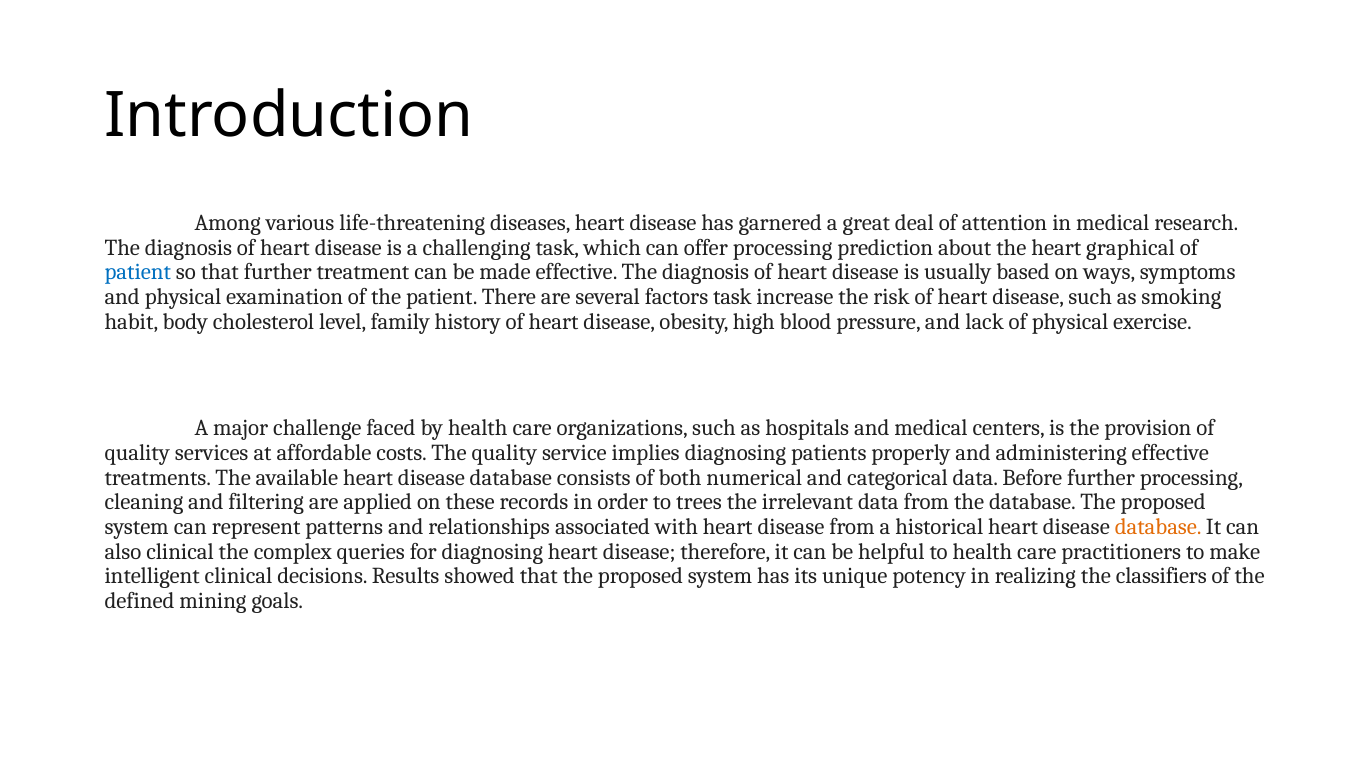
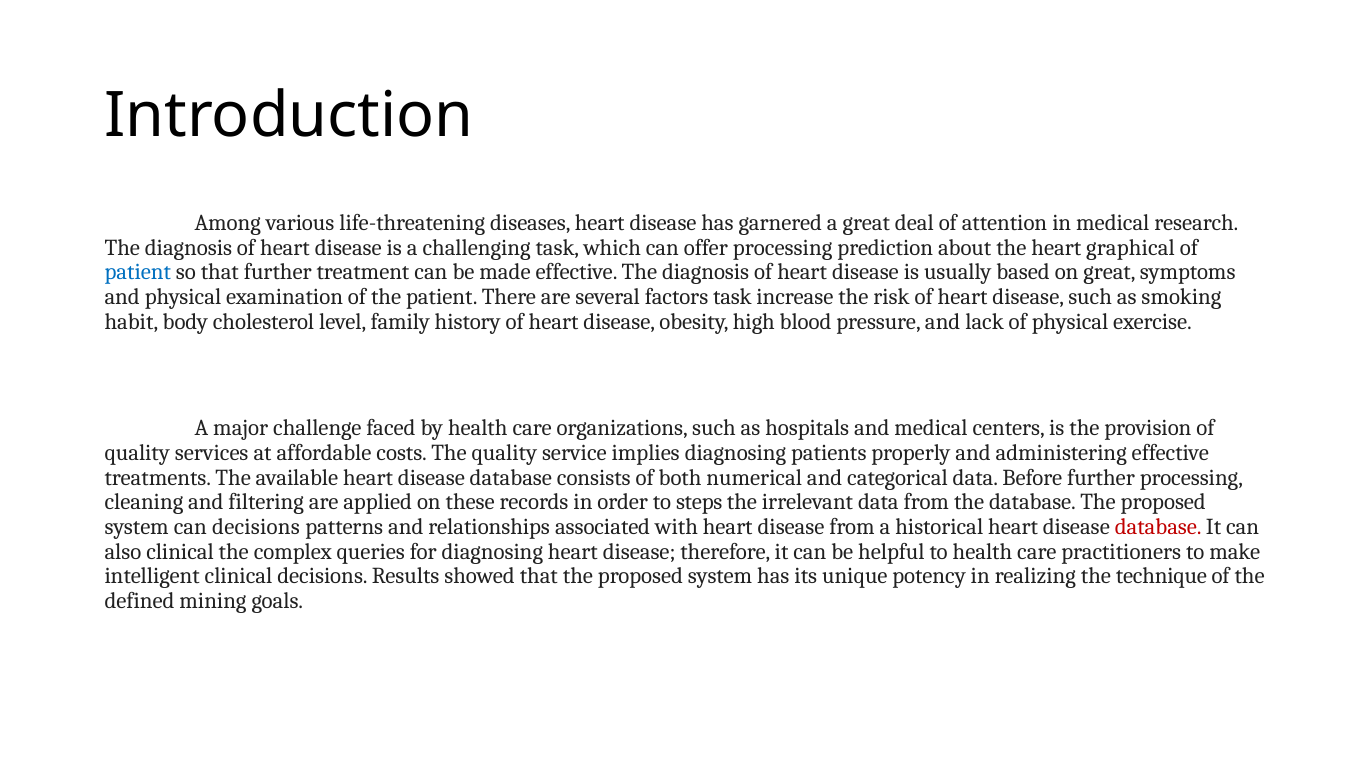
on ways: ways -> great
trees: trees -> steps
can represent: represent -> decisions
database at (1158, 527) colour: orange -> red
classifiers: classifiers -> technique
